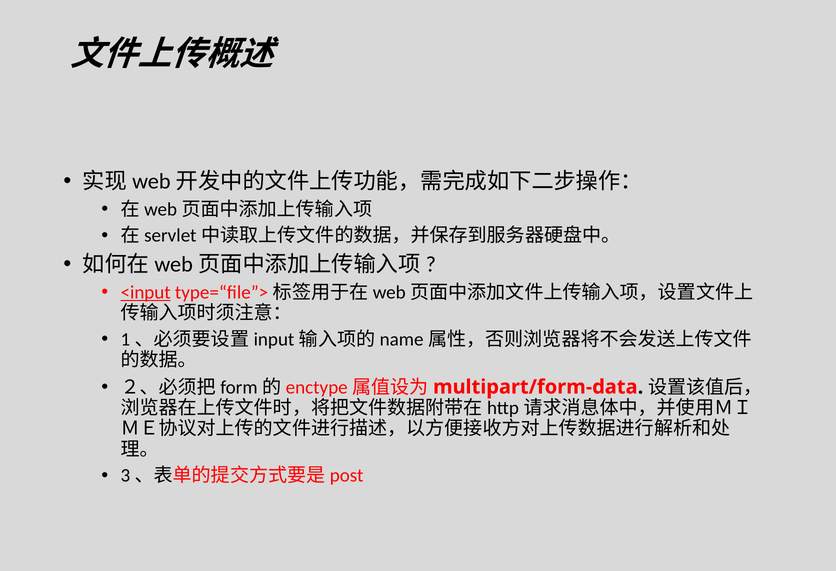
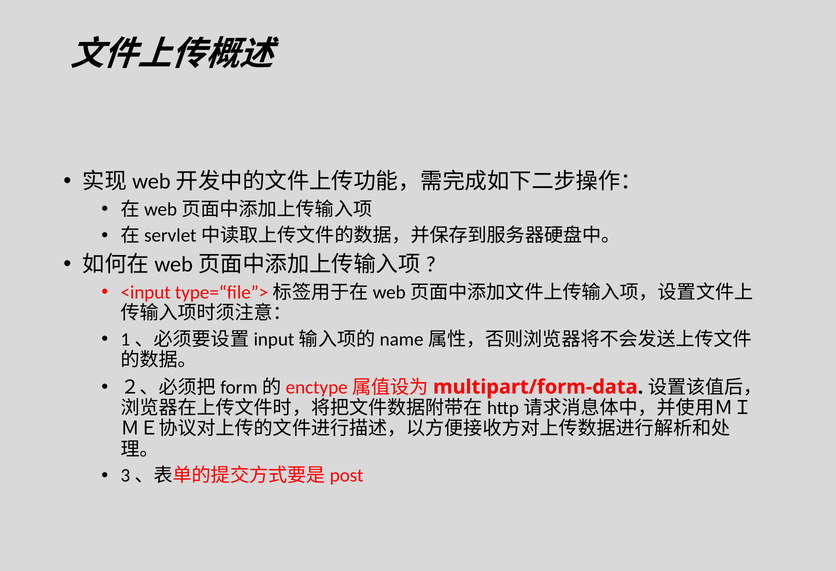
<input underline: present -> none
